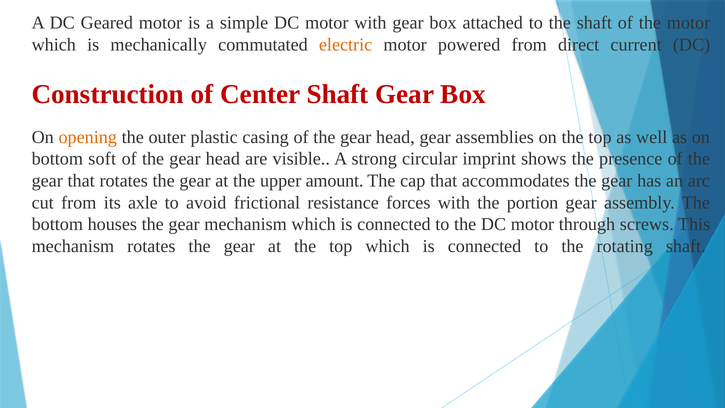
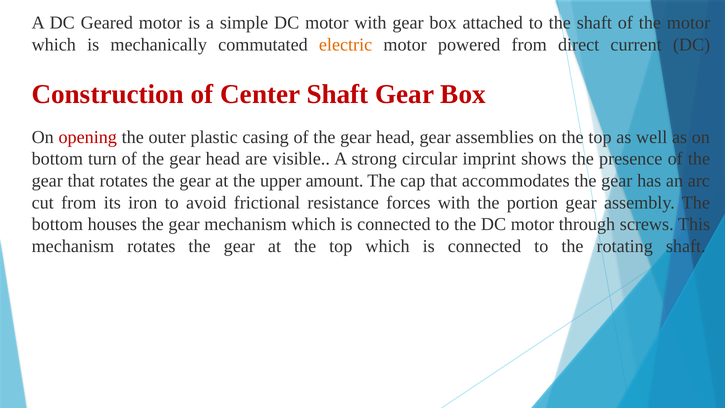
opening colour: orange -> red
soft: soft -> turn
axle: axle -> iron
